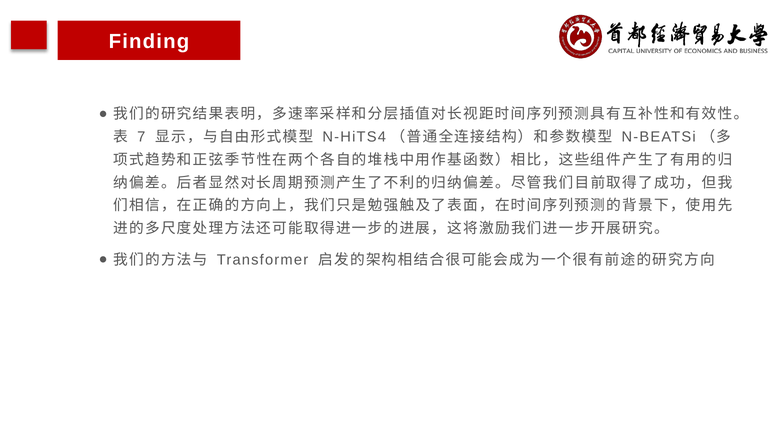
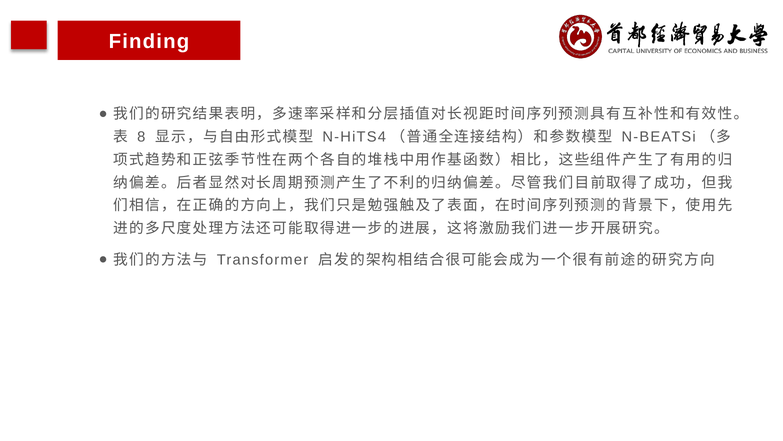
7: 7 -> 8
